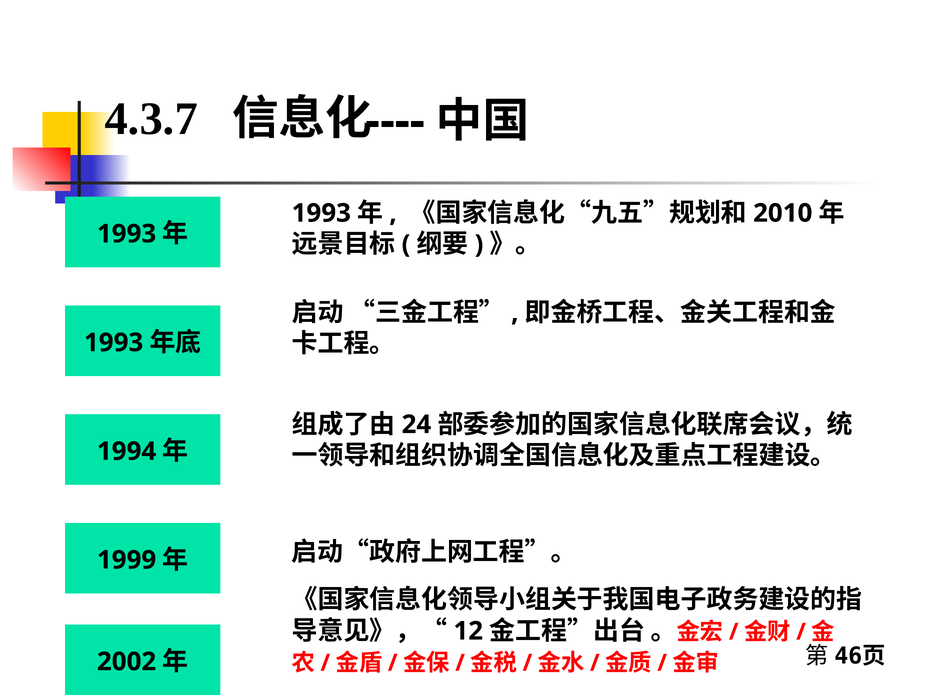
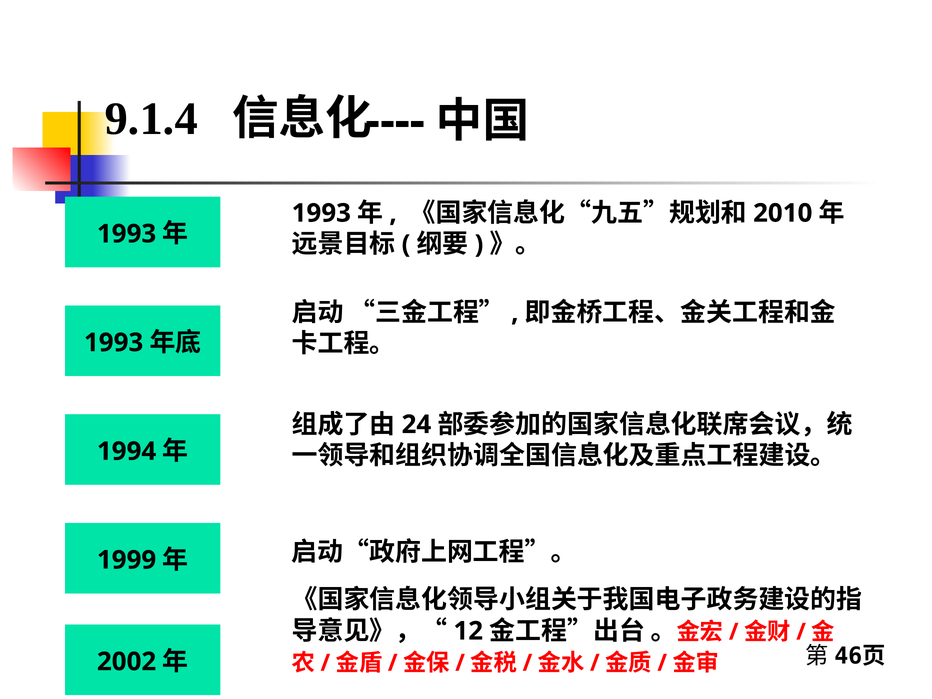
4.3.7: 4.3.7 -> 9.1.4
